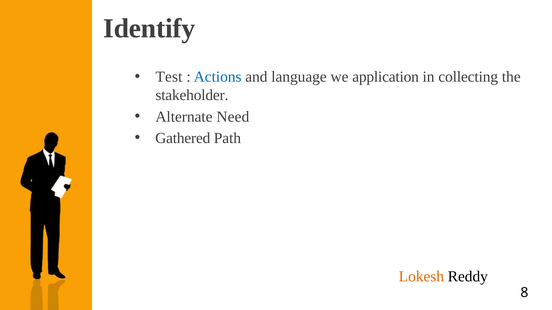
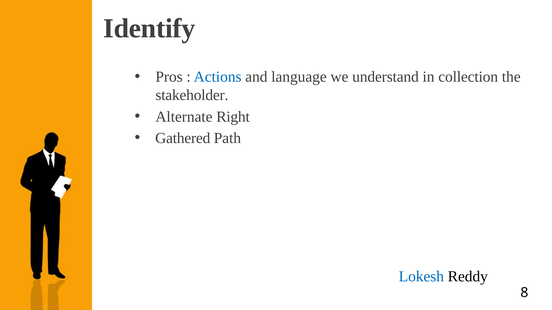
Test: Test -> Pros
application: application -> understand
collecting: collecting -> collection
Need: Need -> Right
Lokesh colour: orange -> blue
